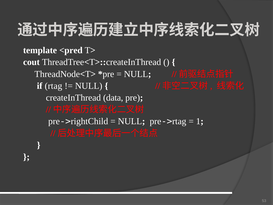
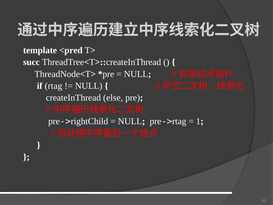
cout: cout -> succ
data: data -> else
